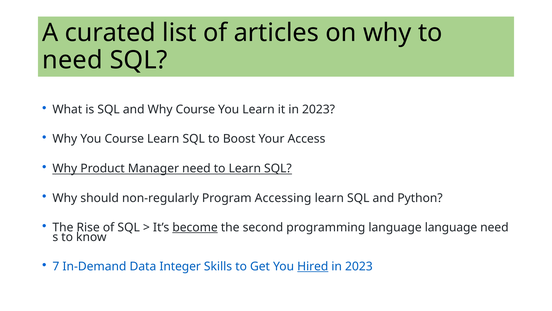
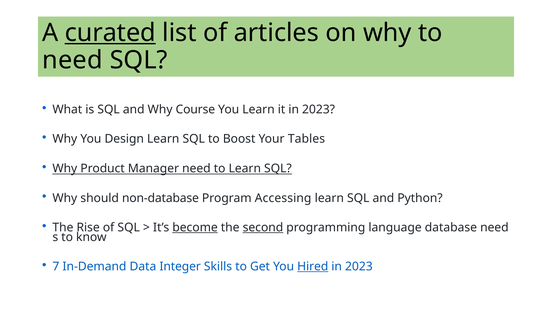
curated underline: none -> present
You Course: Course -> Design
Access: Access -> Tables
non-regularly: non-regularly -> non-database
second underline: none -> present
language language: language -> database
